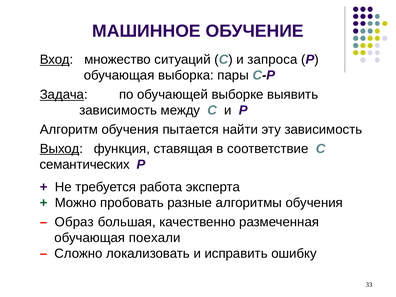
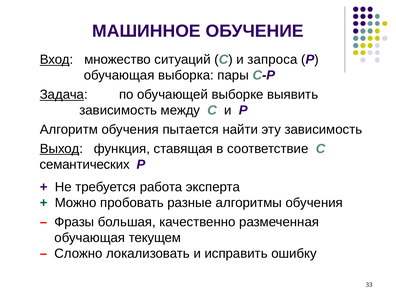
Образ: Образ -> Фразы
поехали: поехали -> текущем
